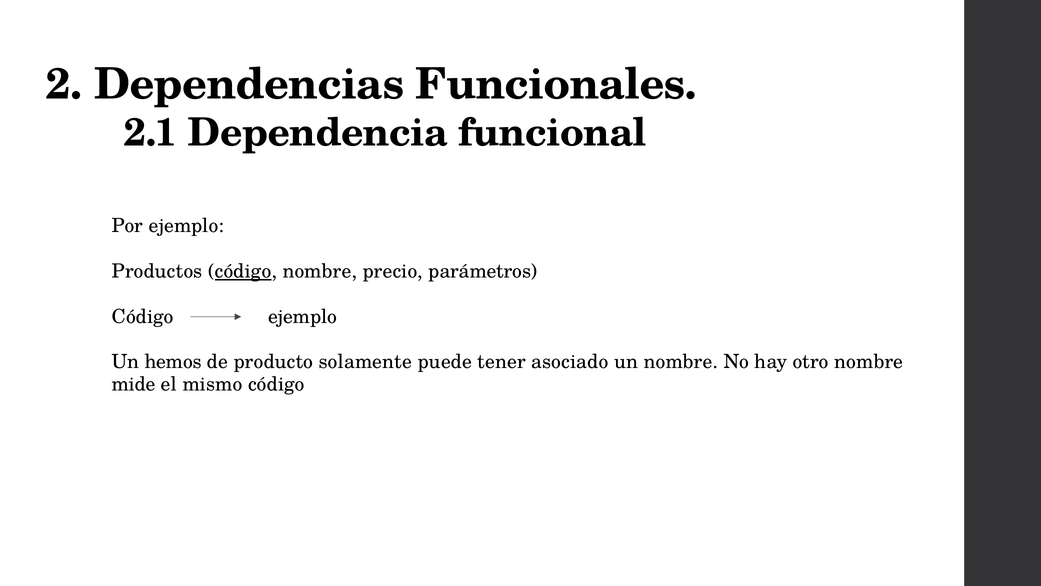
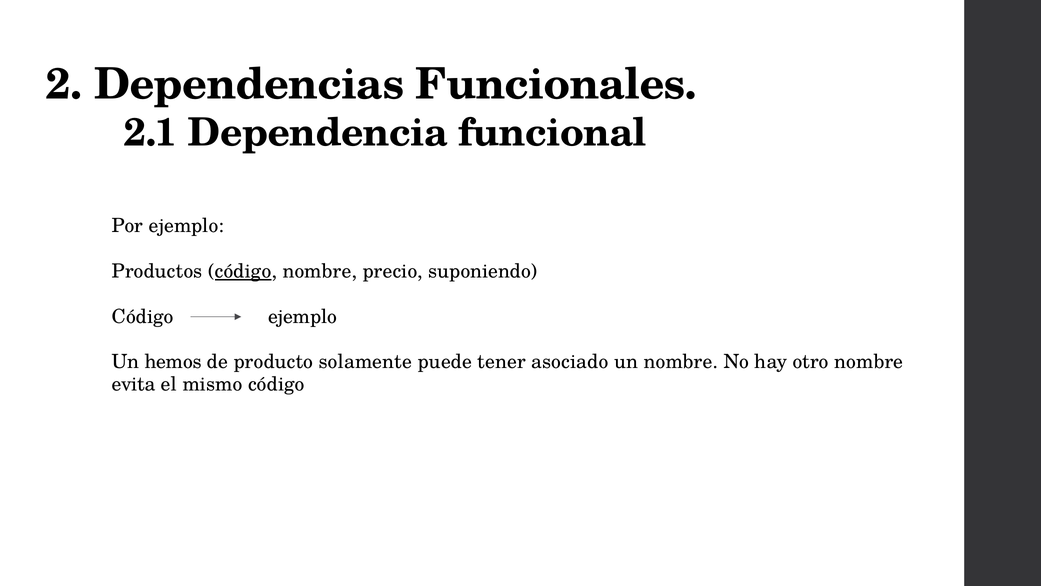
parámetros: parámetros -> suponiendo
mide: mide -> evita
